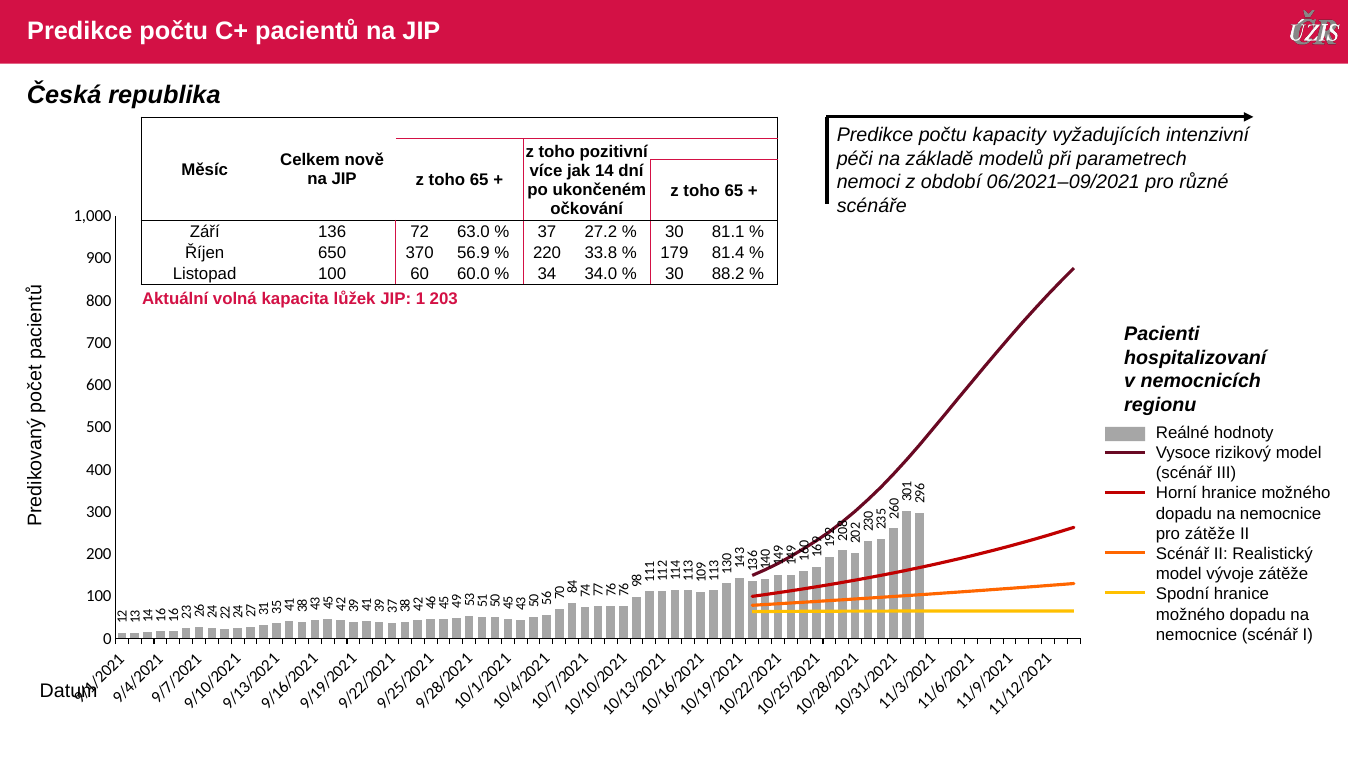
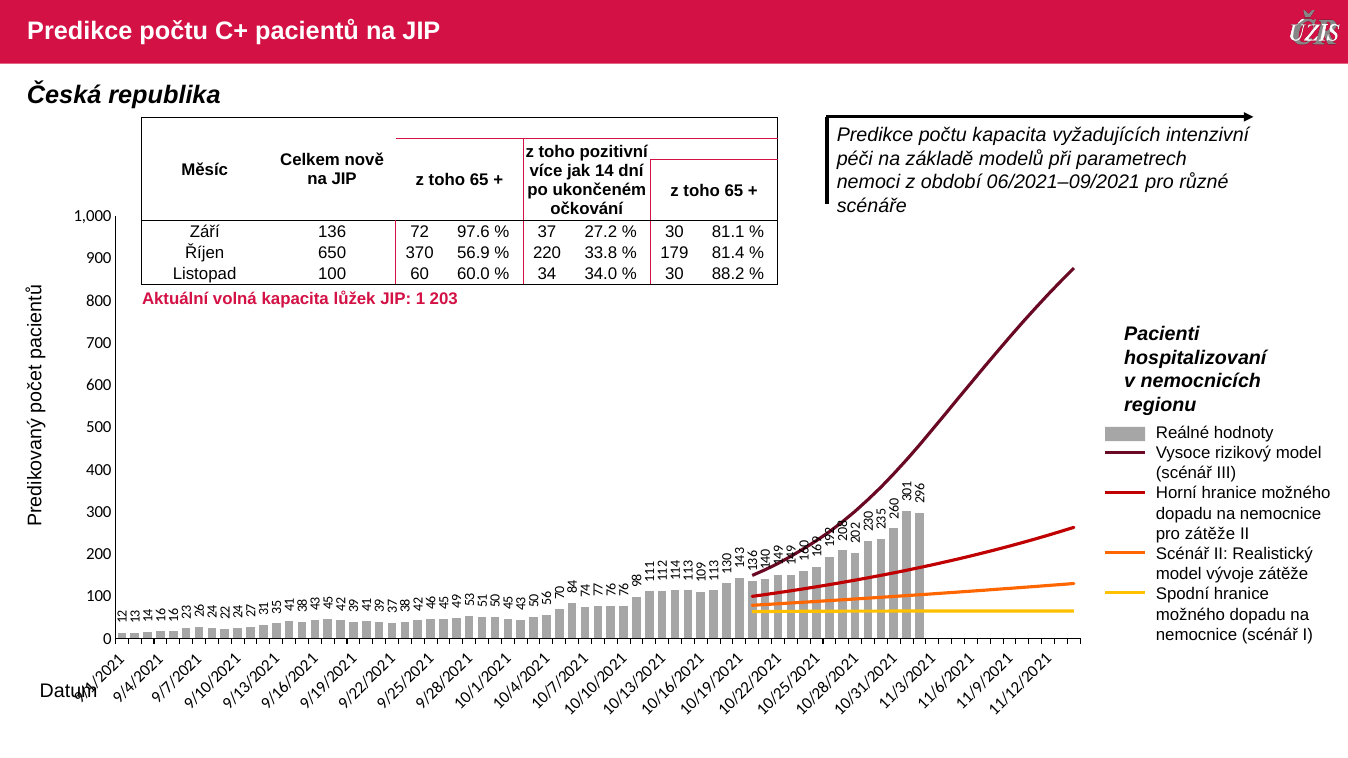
počtu kapacity: kapacity -> kapacita
63.0: 63.0 -> 97.6
